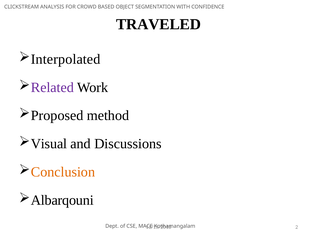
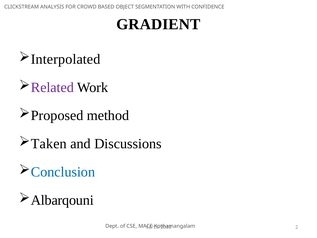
TRAVELED: TRAVELED -> GRADIENT
Visual: Visual -> Taken
Conclusion colour: orange -> blue
